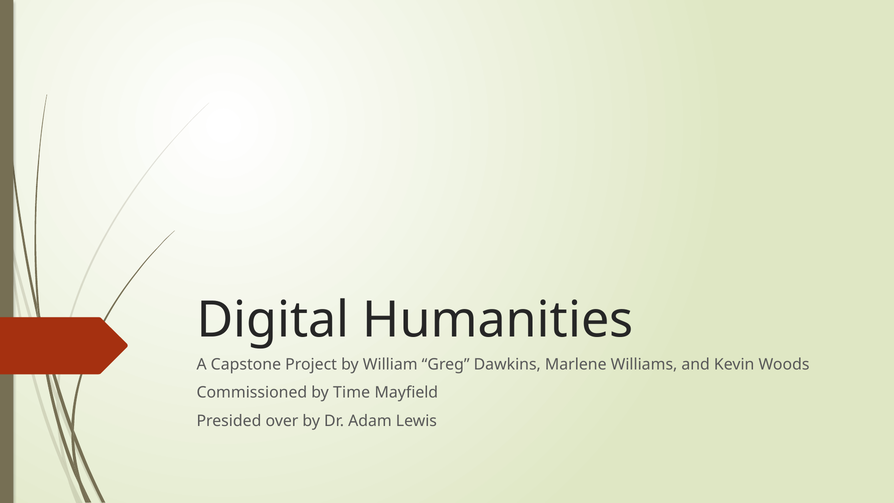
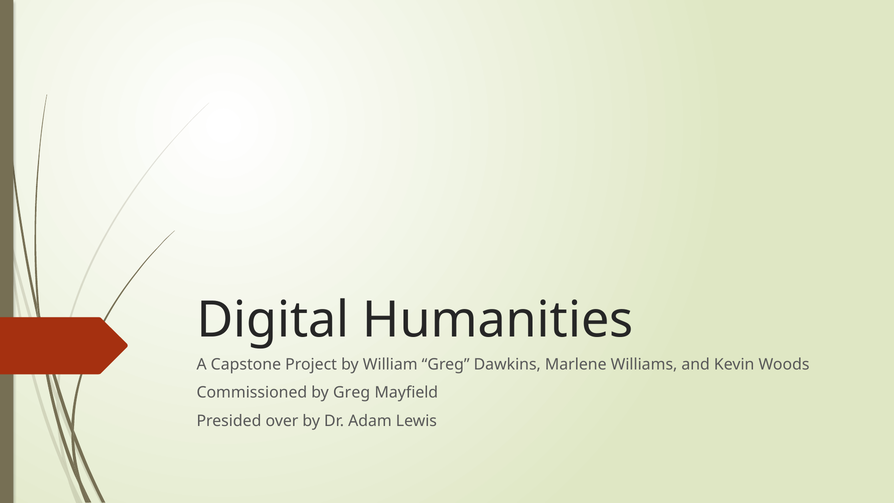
by Time: Time -> Greg
